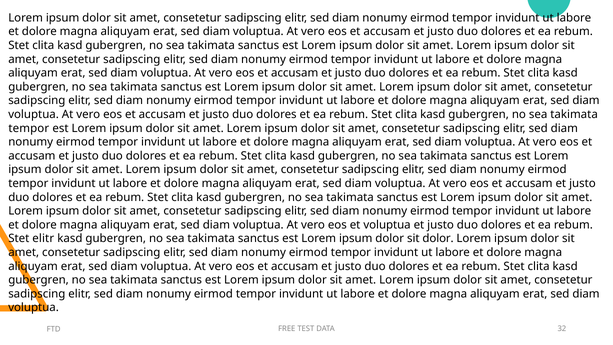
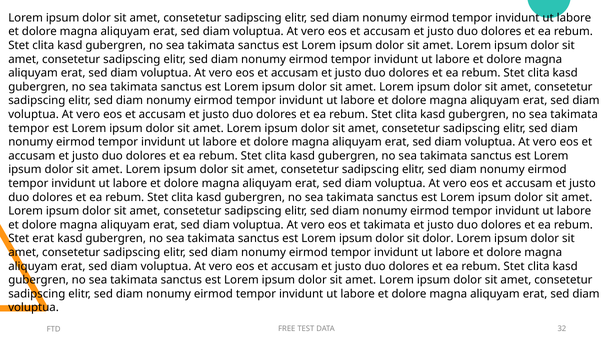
et voluptua: voluptua -> takimata
Stet elitr: elitr -> erat
